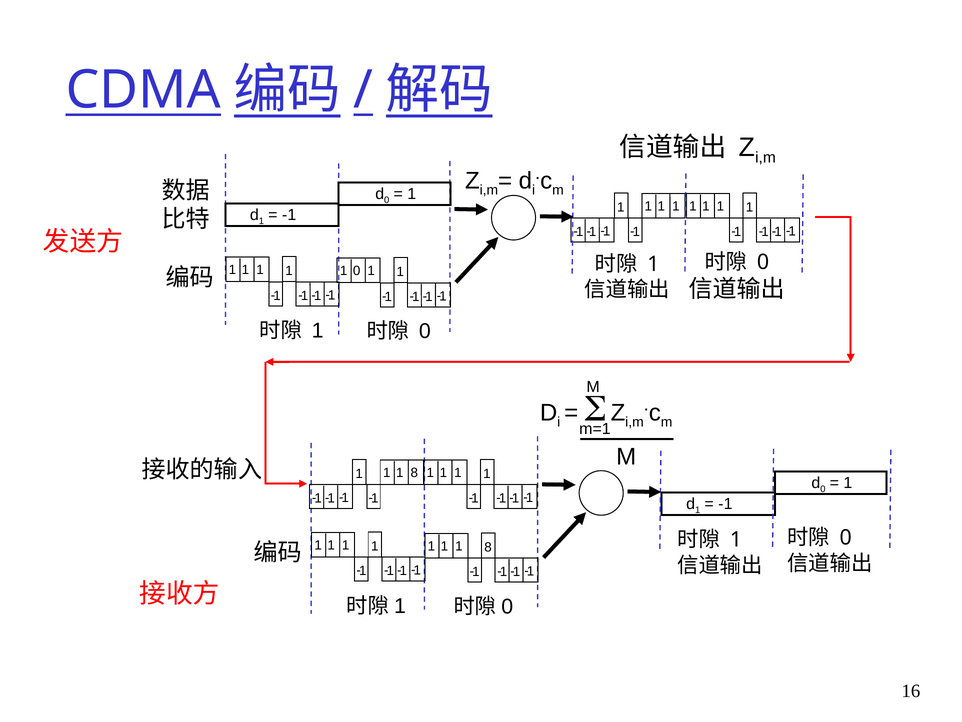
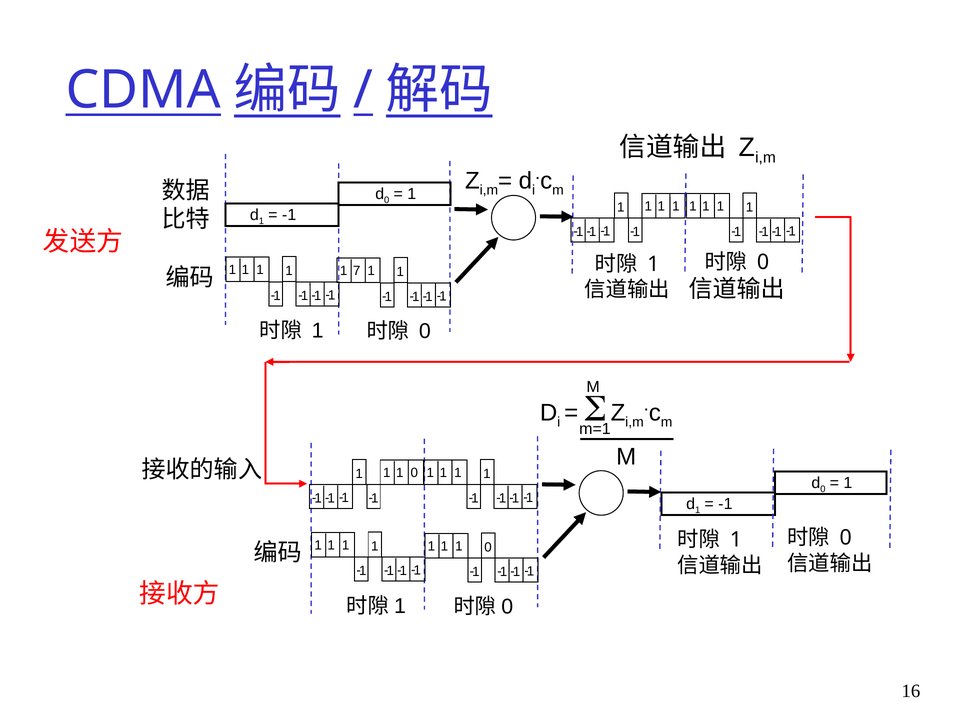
1 0: 0 -> 7
8 at (414, 473): 8 -> 0
1 1 1 8: 8 -> 0
